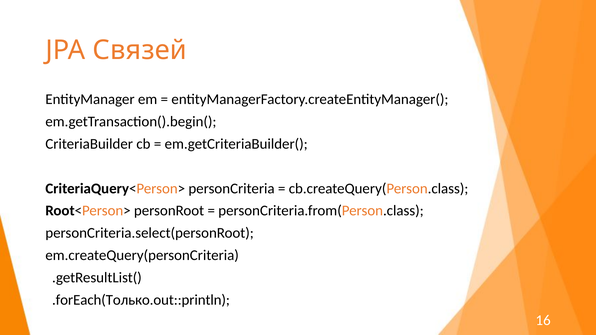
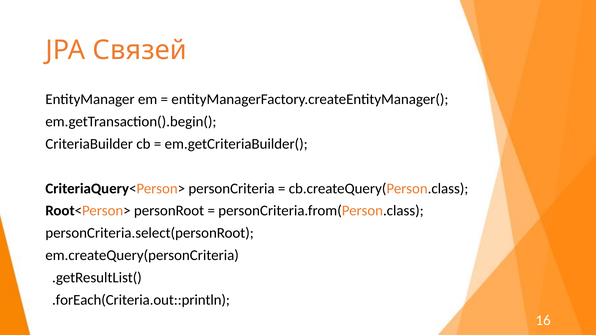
.forEach(Только.out::println: .forEach(Только.out::println -> .forEach(Criteria.out::println
